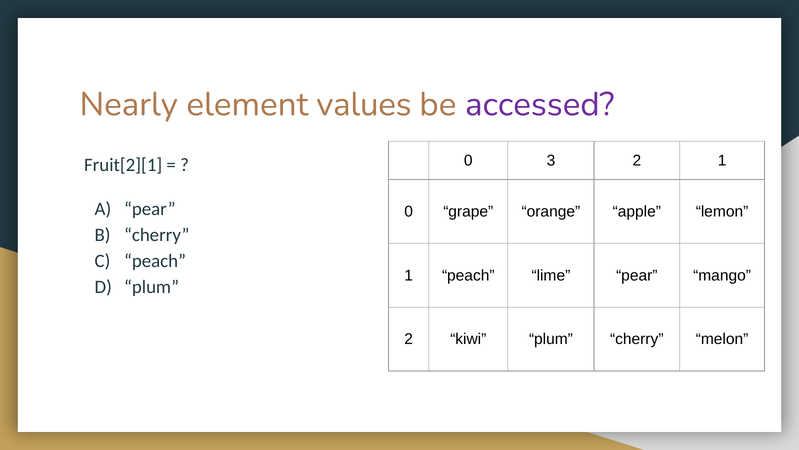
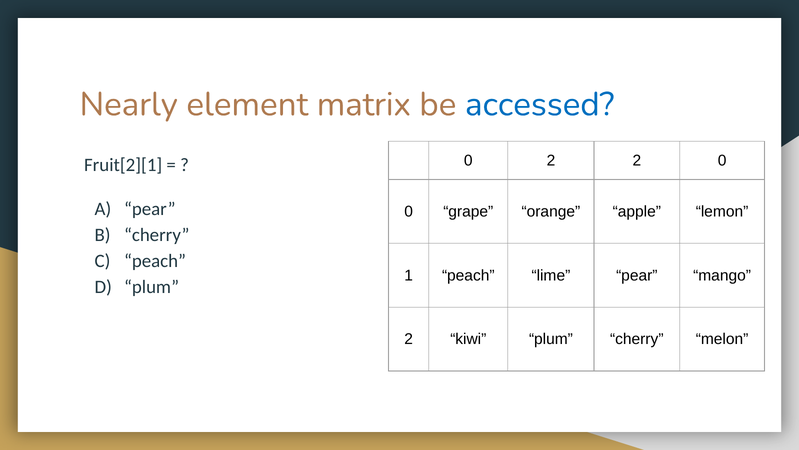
values: values -> matrix
accessed colour: purple -> blue
0 3: 3 -> 2
2 1: 1 -> 0
